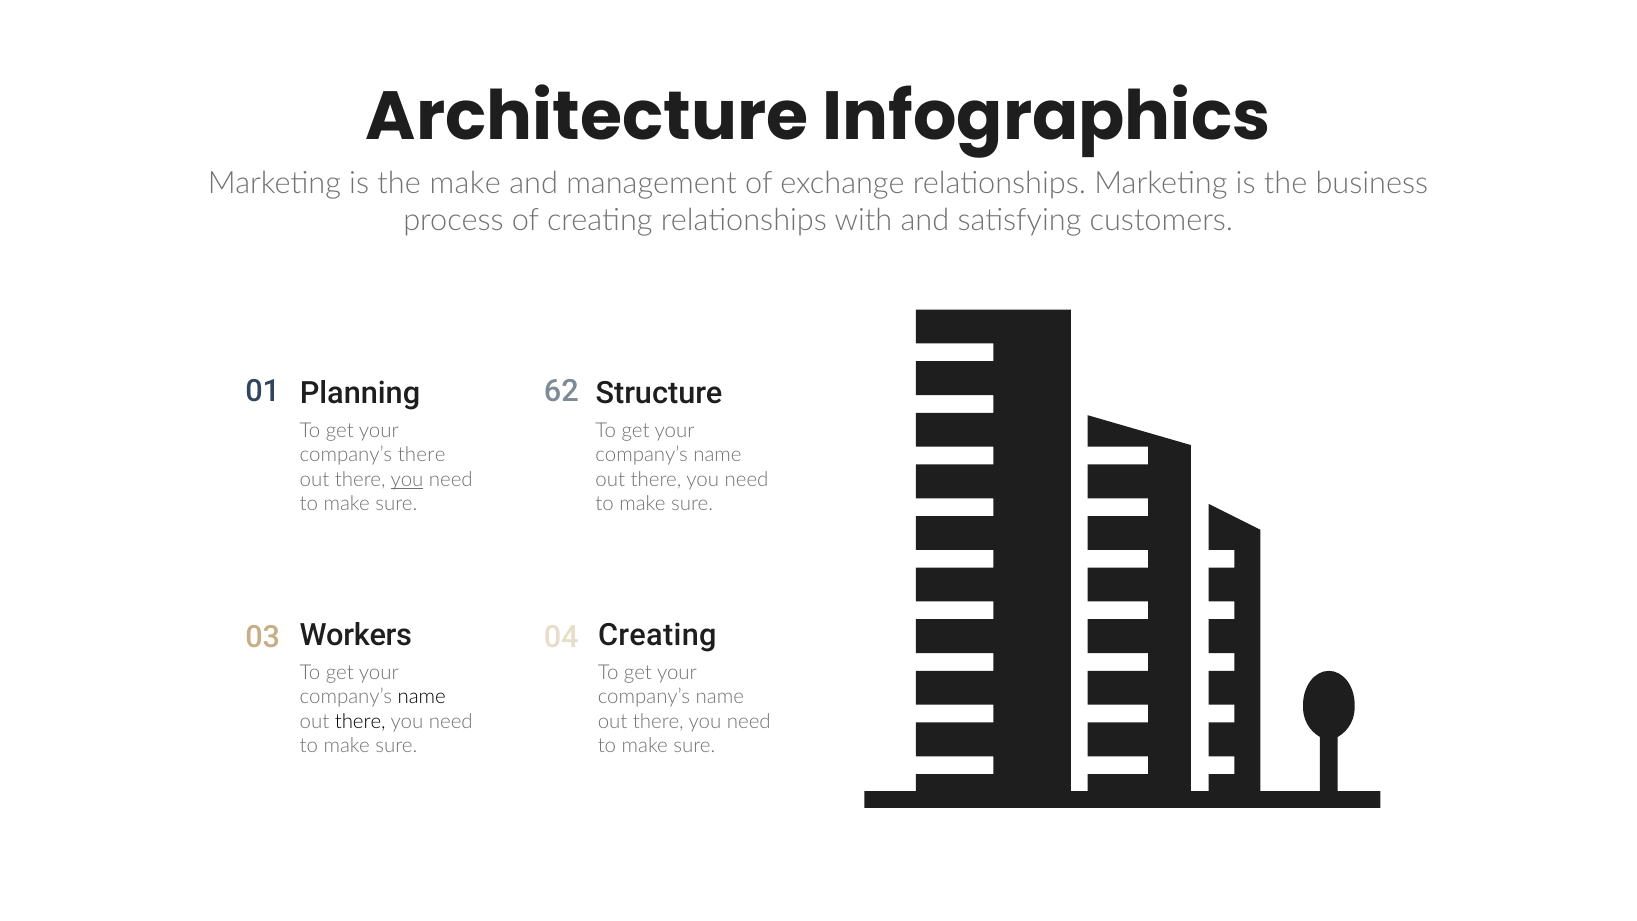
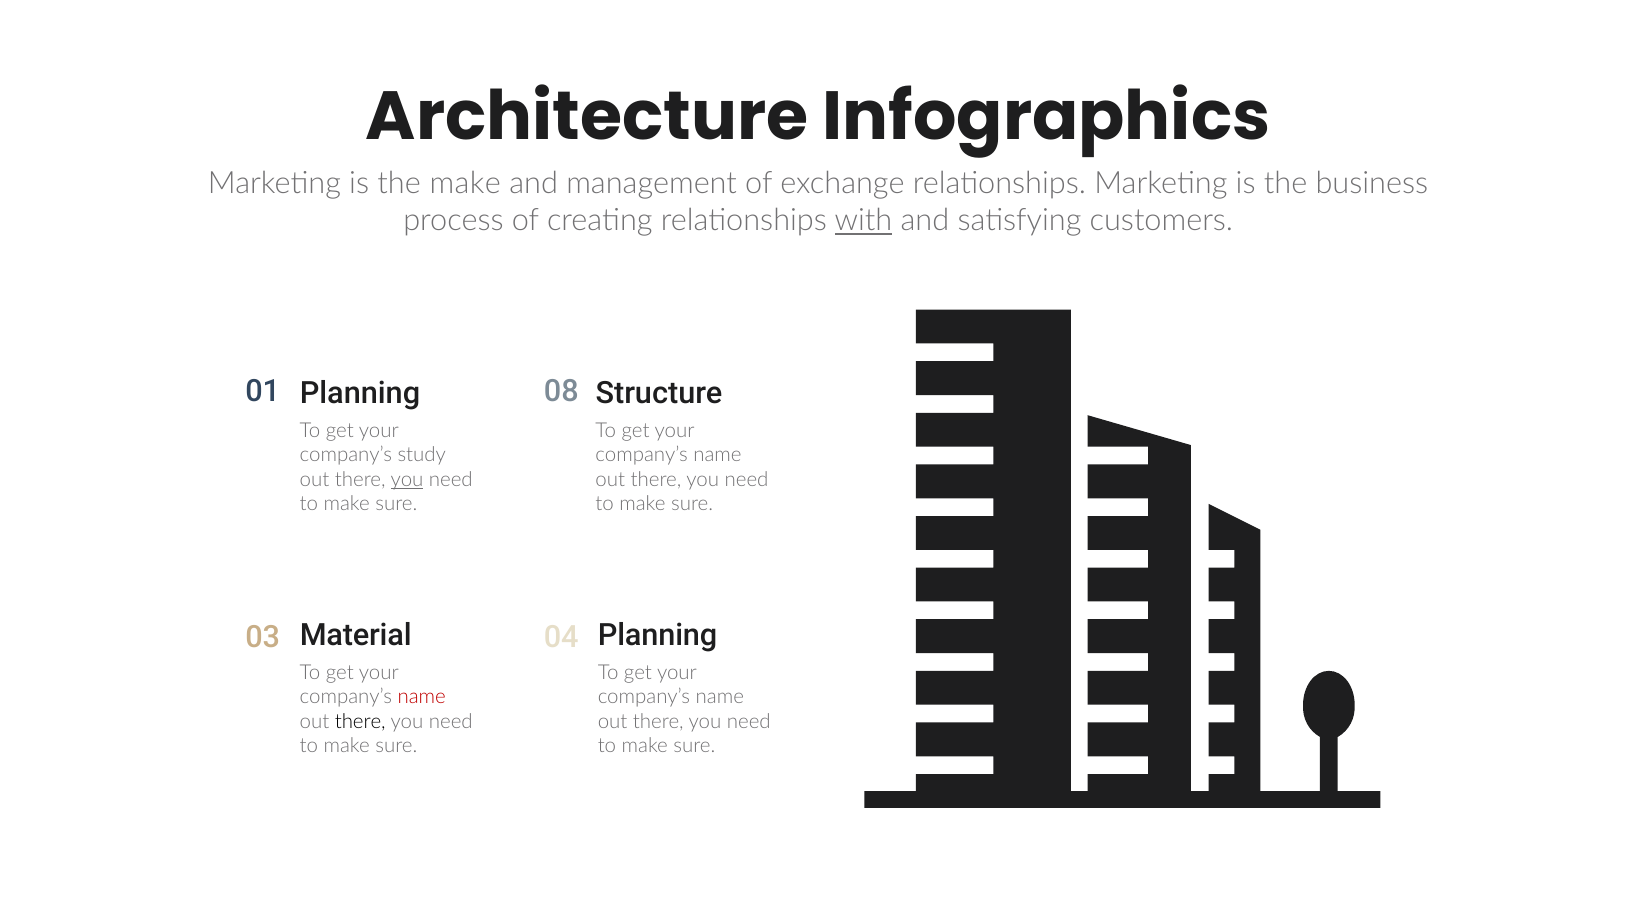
with underline: none -> present
62: 62 -> 08
company’s there: there -> study
Workers: Workers -> Material
Creating at (657, 636): Creating -> Planning
name at (422, 697) colour: black -> red
